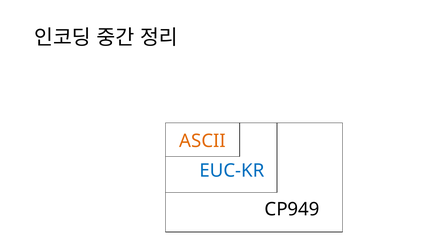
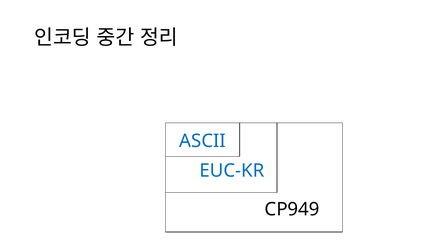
ASCII colour: orange -> blue
